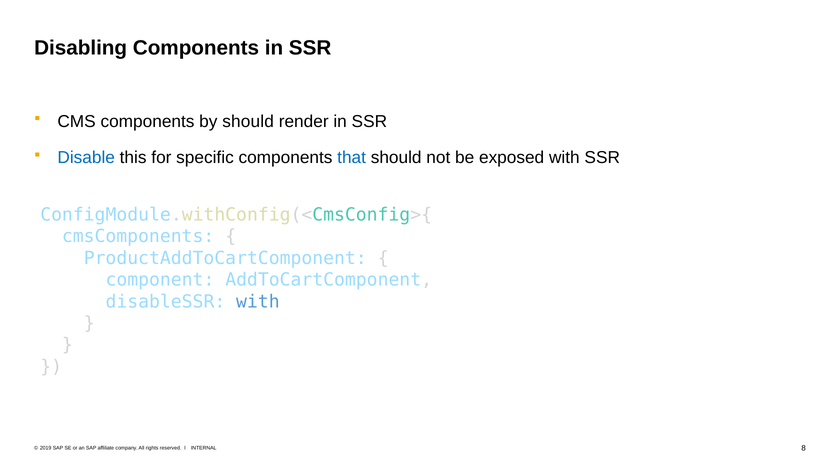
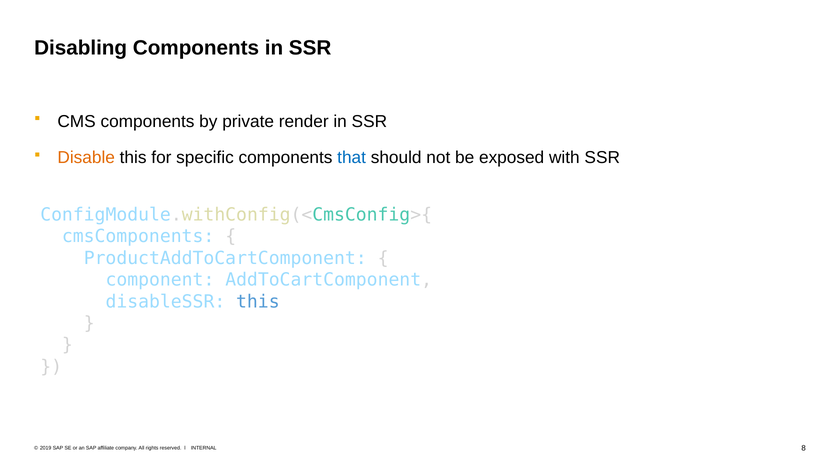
by should: should -> private
Disable colour: blue -> orange
disableSSR with: with -> this
